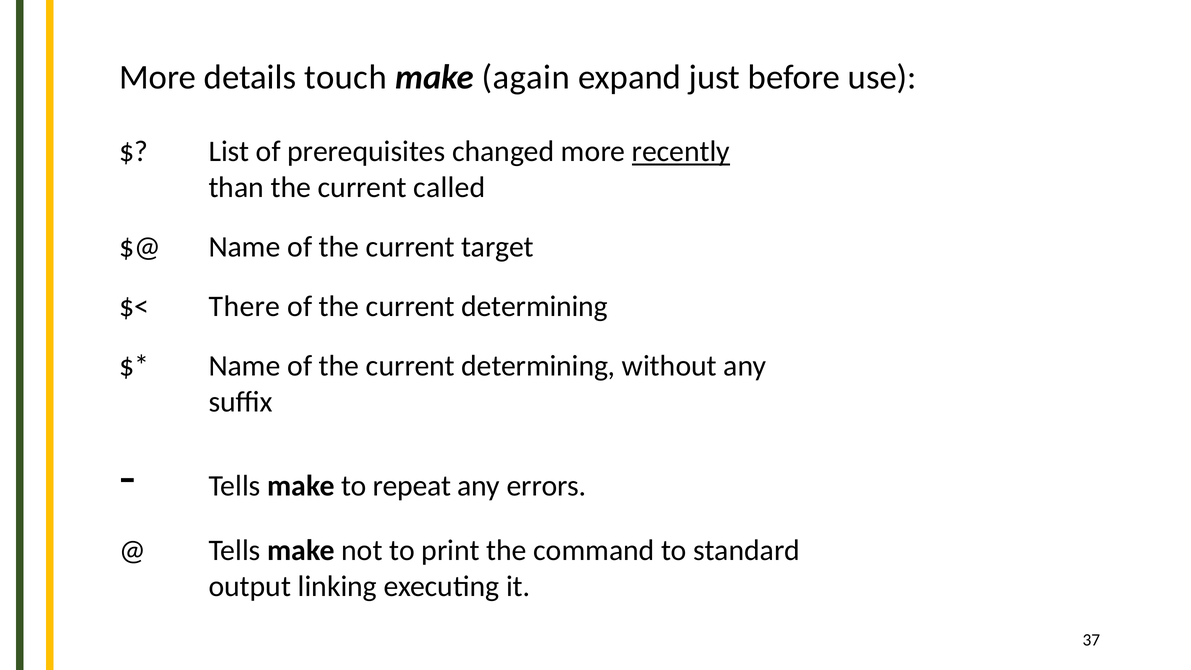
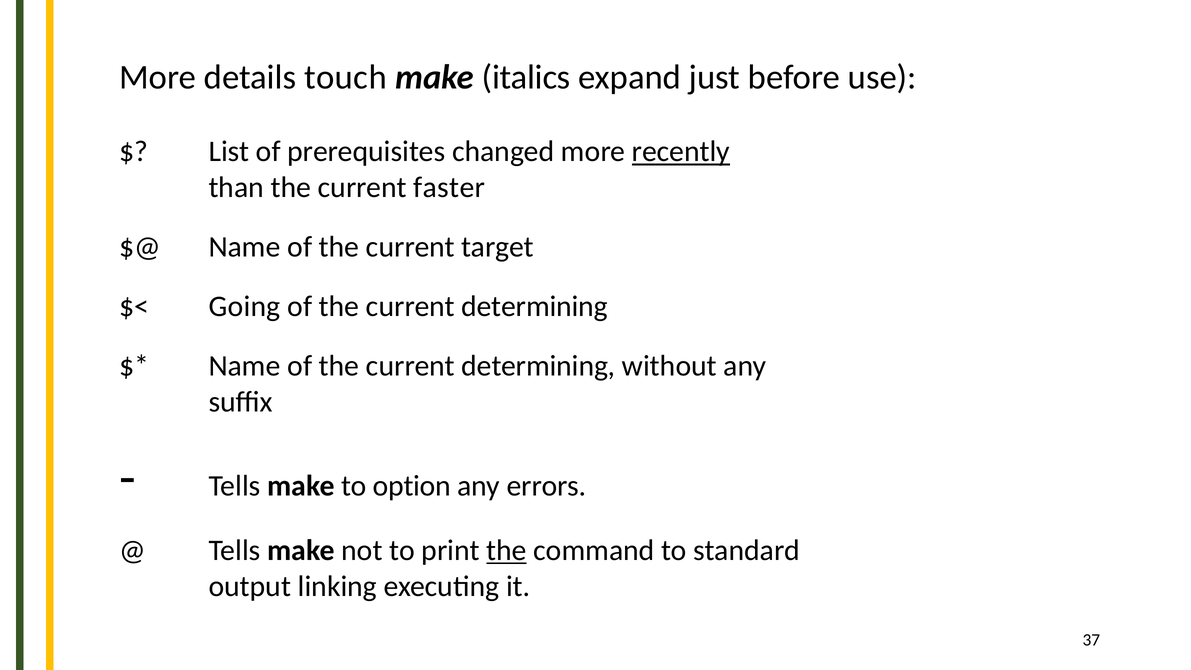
again: again -> italics
called: called -> faster
There: There -> Going
repeat: repeat -> option
the at (506, 550) underline: none -> present
